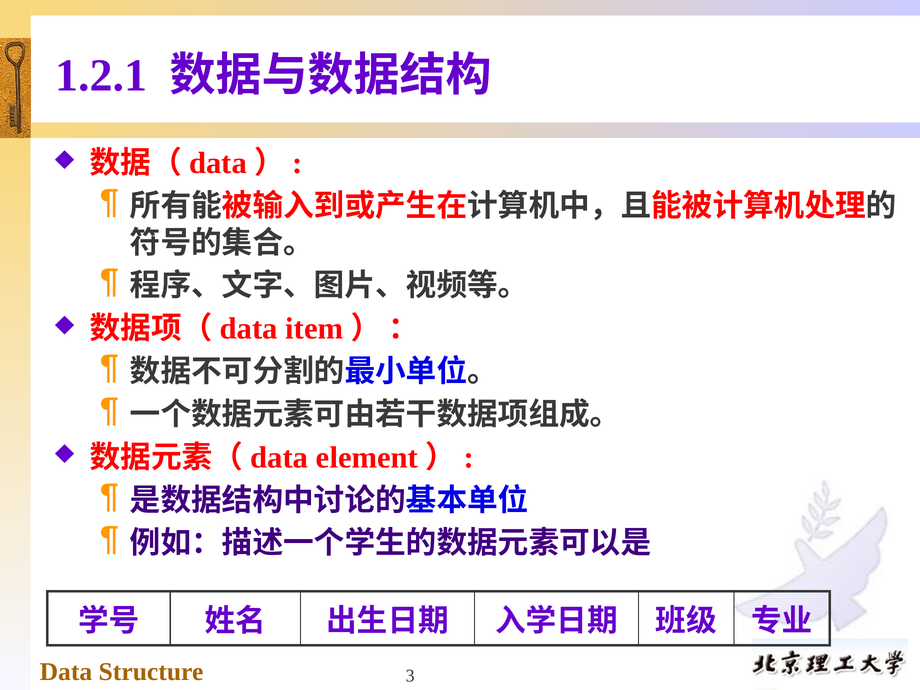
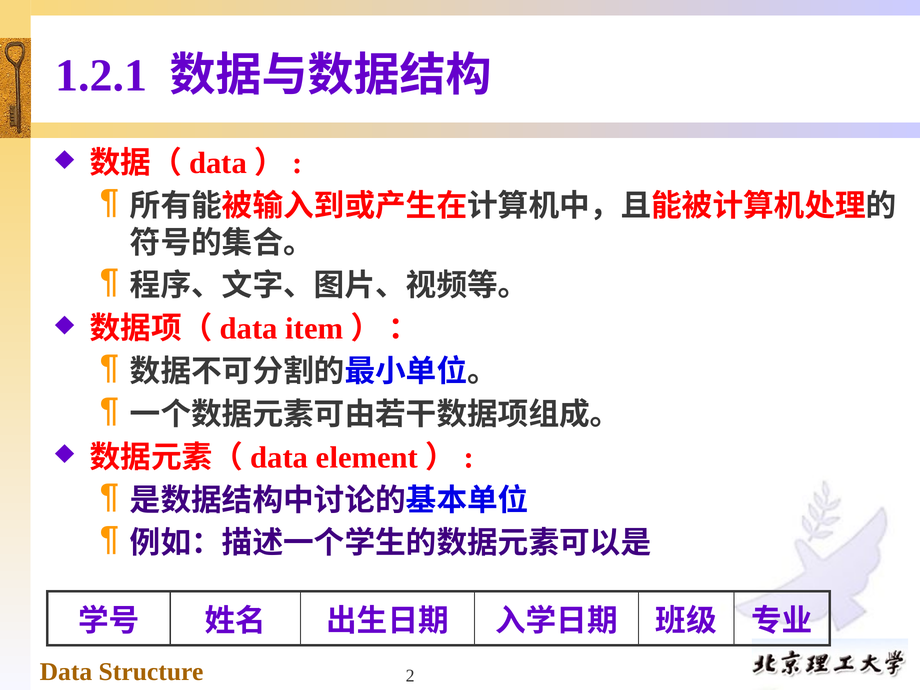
3: 3 -> 2
